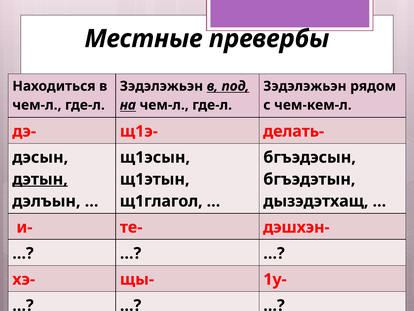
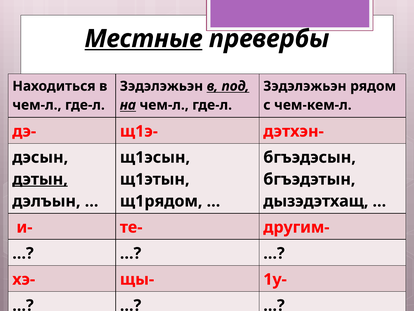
Местные underline: none -> present
делать-: делать- -> дэтхэн-
щ1глагол: щ1глагол -> щ1рядом
дэшхэн-: дэшхэн- -> другим-
